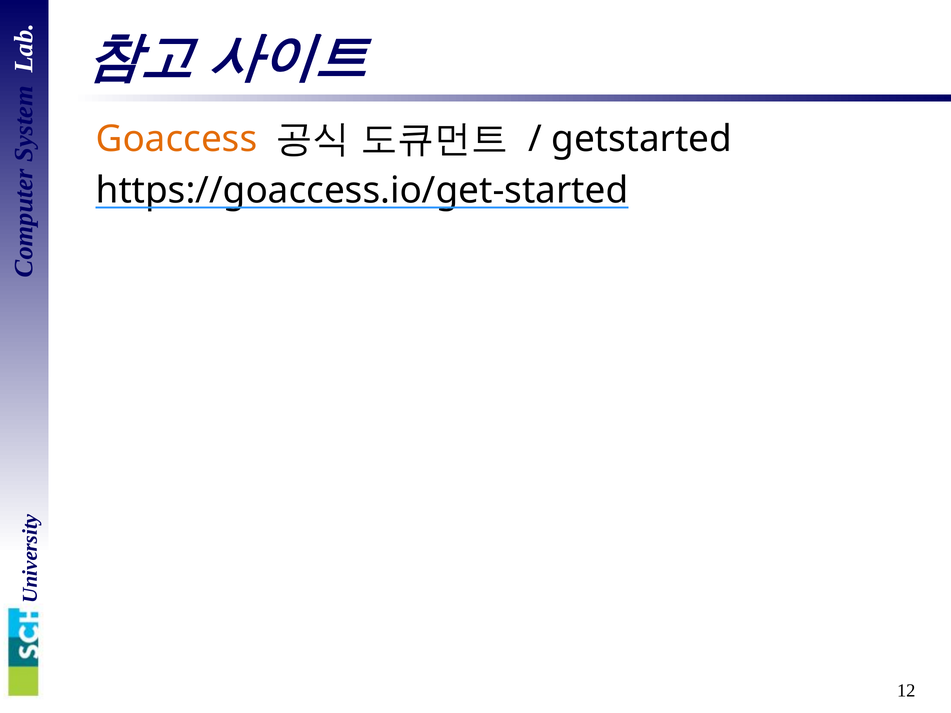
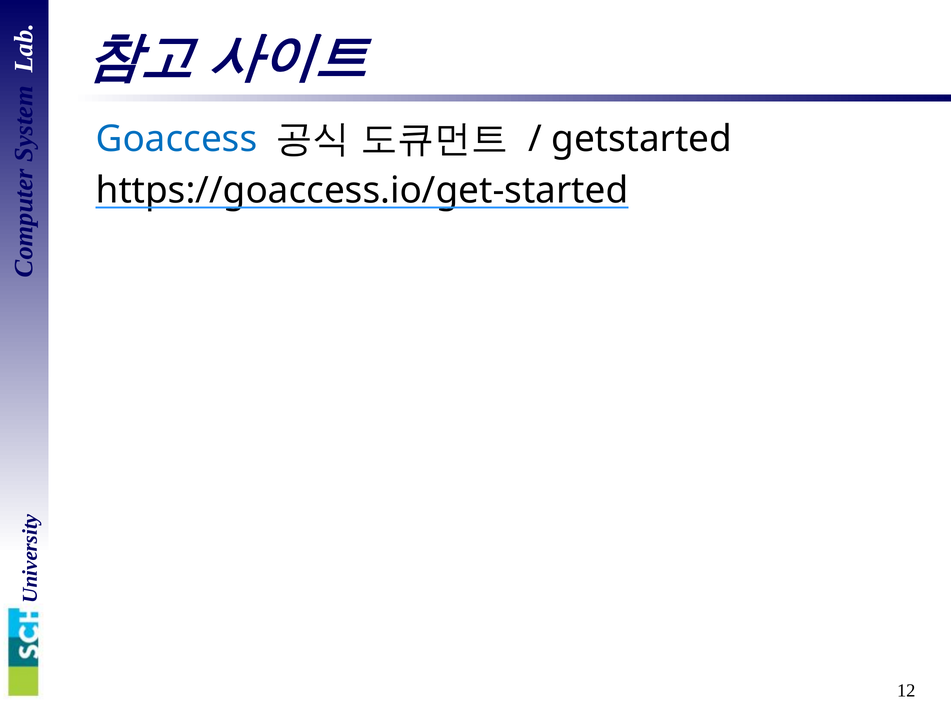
Goaccess colour: orange -> blue
